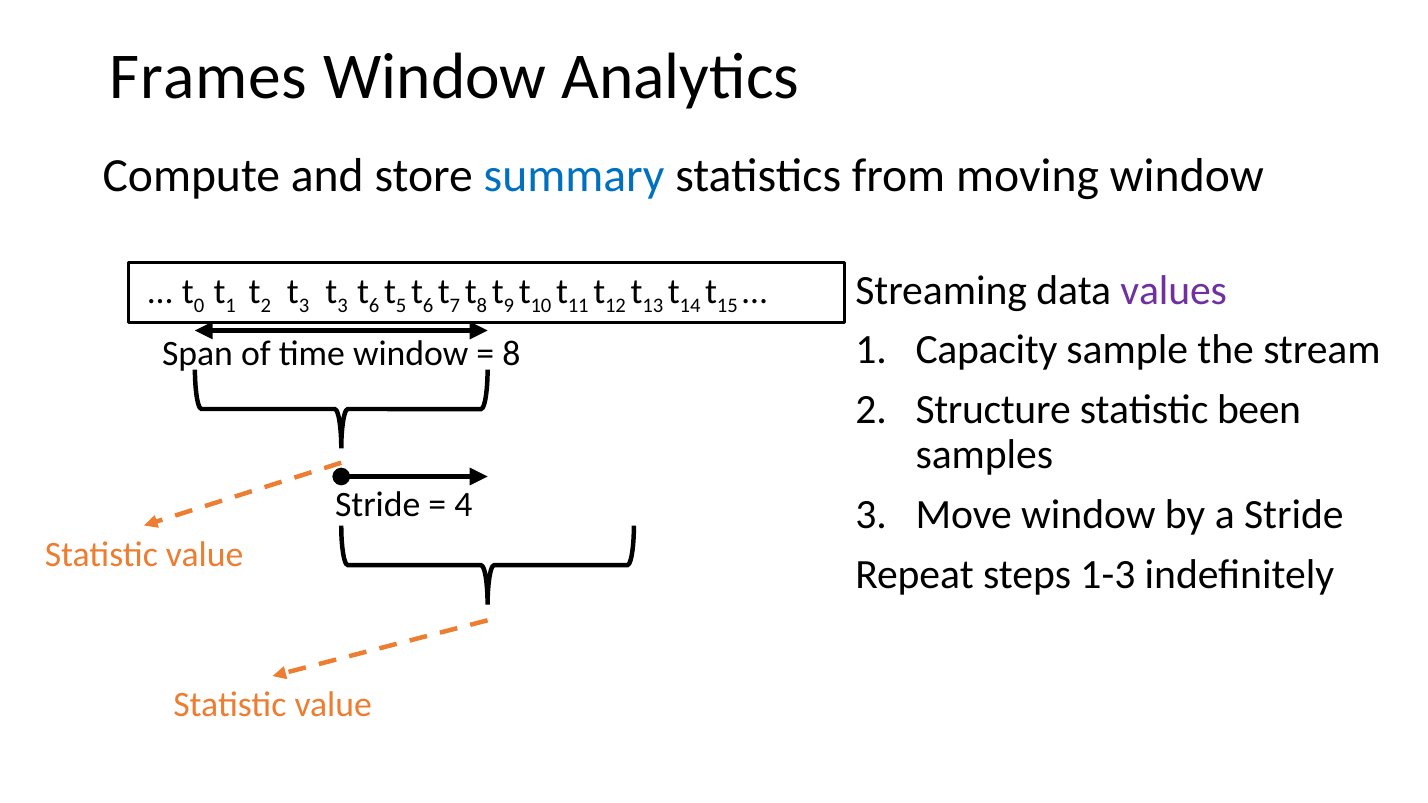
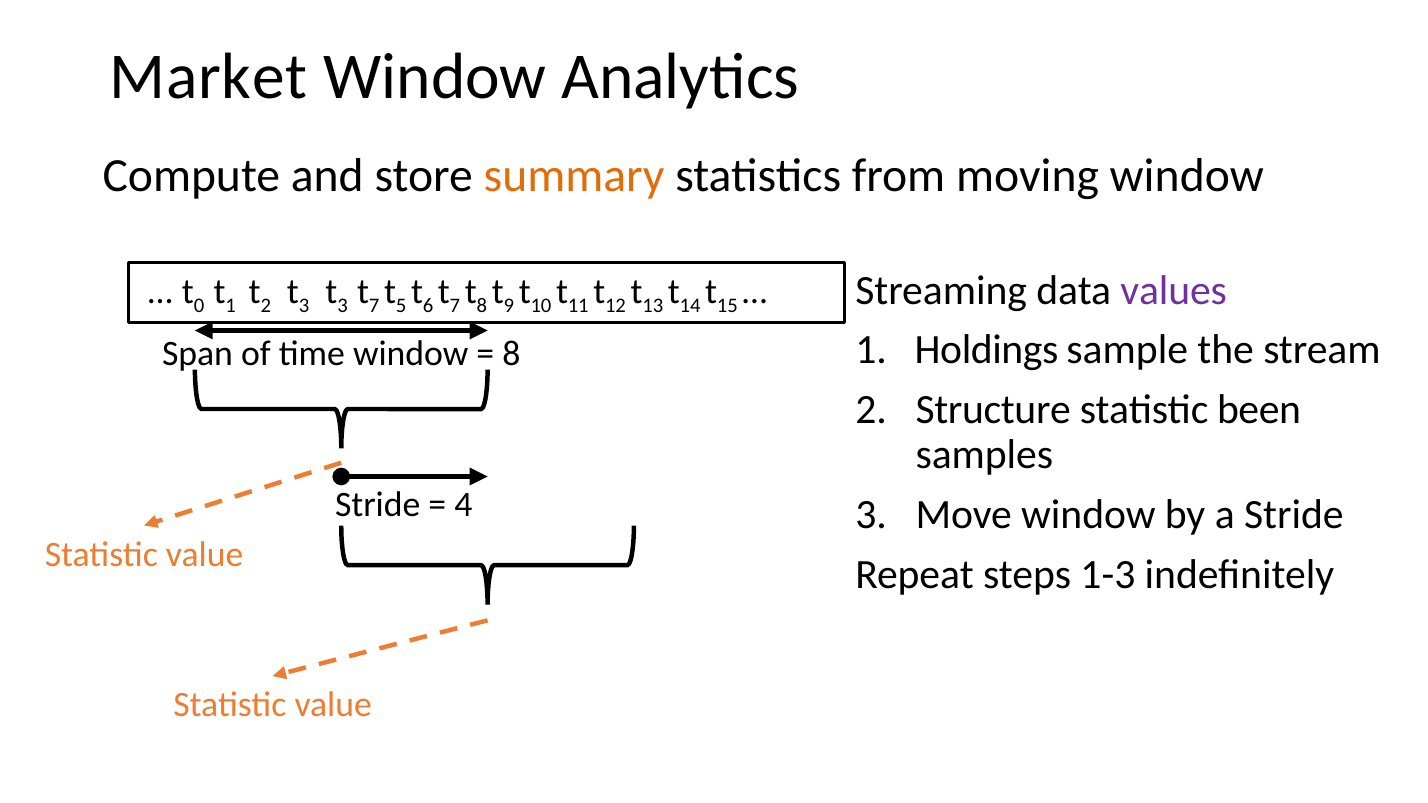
Frames: Frames -> Market
summary colour: blue -> orange
6 at (374, 306): 6 -> 7
Capacity: Capacity -> Holdings
